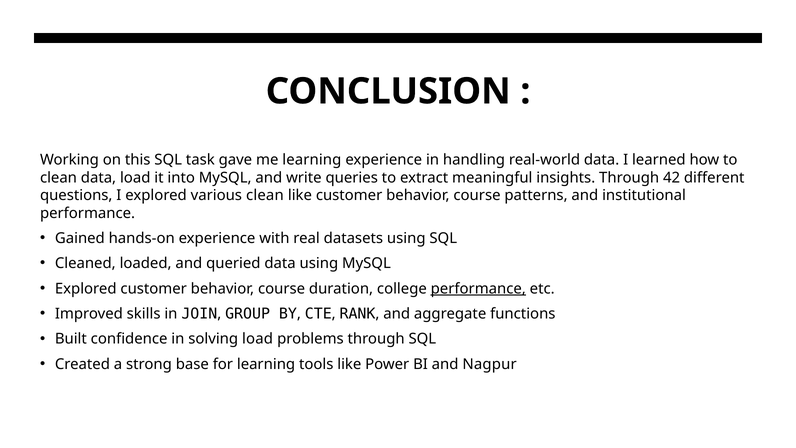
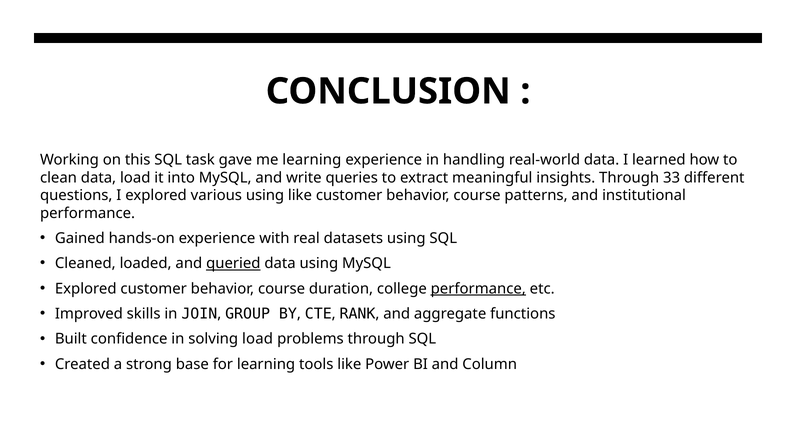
42: 42 -> 33
various clean: clean -> using
queried underline: none -> present
Nagpur: Nagpur -> Column
